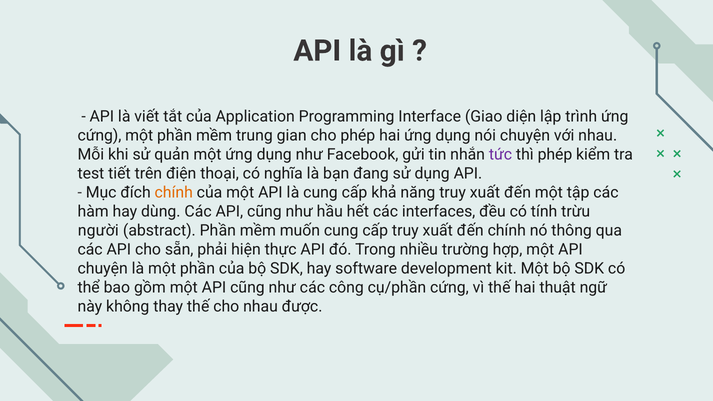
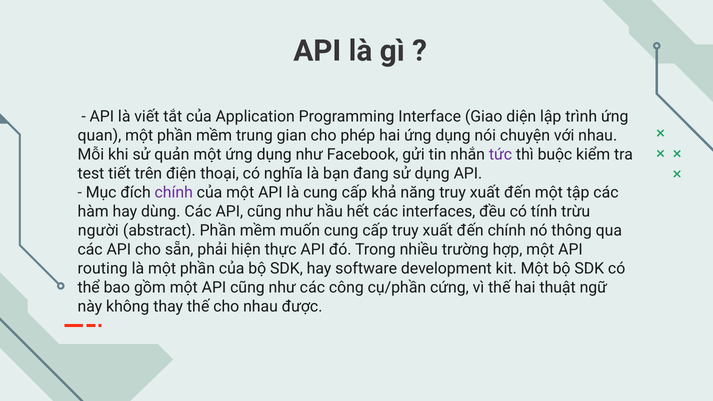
cứng at (99, 135): cứng -> quan
thì phép: phép -> buộc
chính at (174, 192) colour: orange -> purple
chuyện at (103, 268): chuyện -> routing
